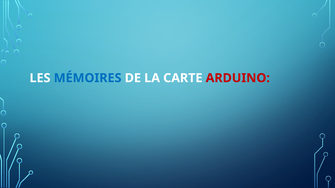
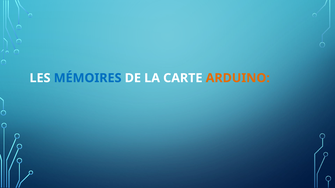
ARDUINO colour: red -> orange
